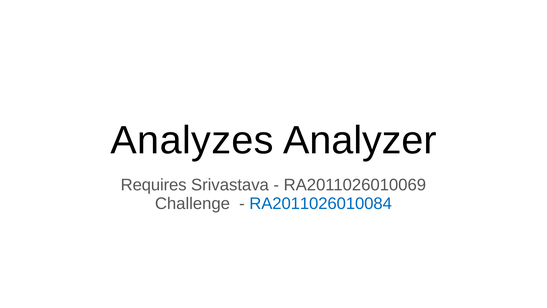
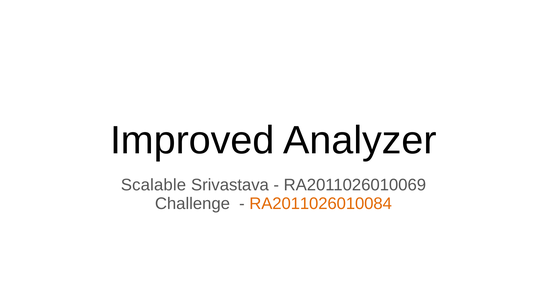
Analyzes: Analyzes -> Improved
Requires: Requires -> Scalable
RA2011026010084 colour: blue -> orange
